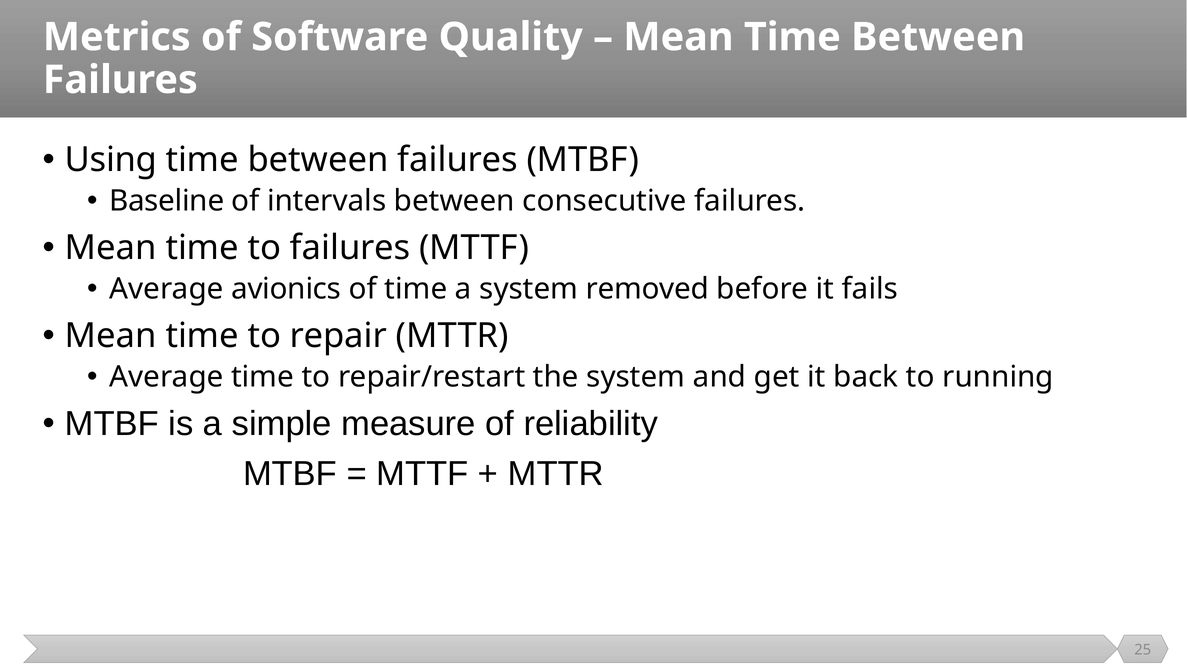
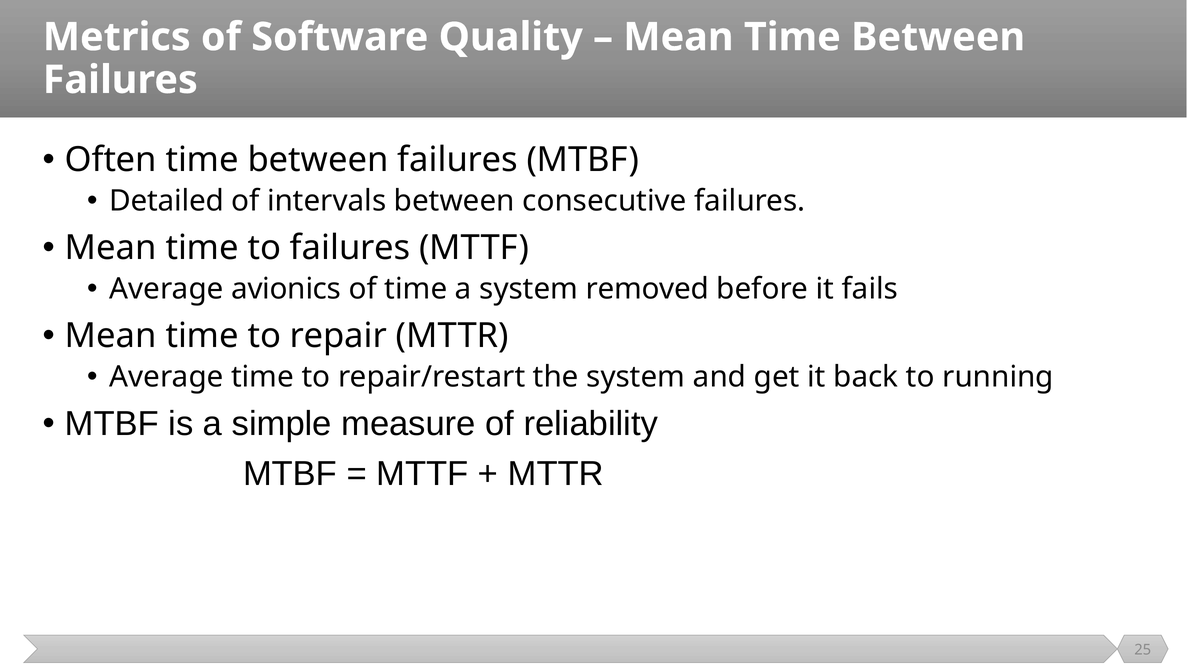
Using: Using -> Often
Baseline: Baseline -> Detailed
